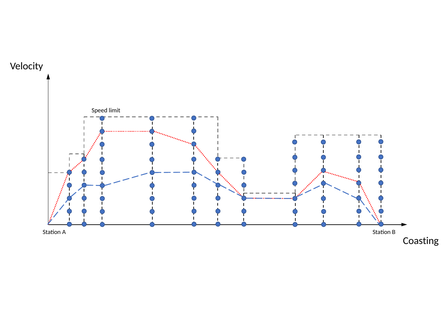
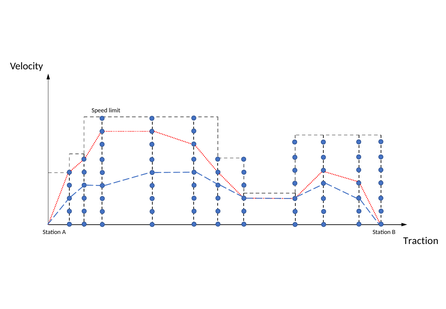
Coasting: Coasting -> Traction
